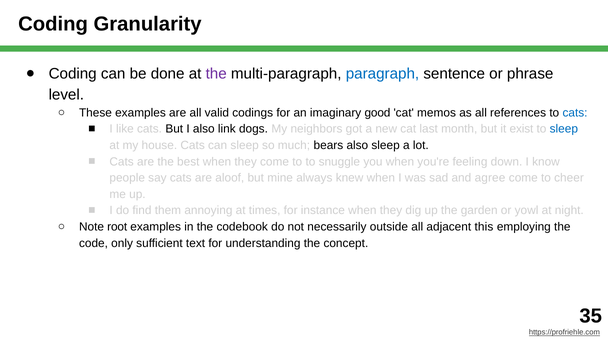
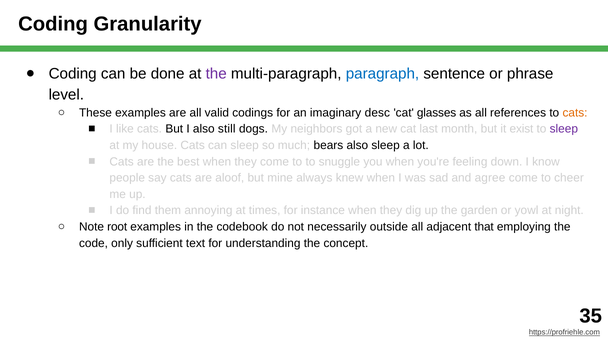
good: good -> desc
memos: memos -> glasses
cats at (575, 113) colour: blue -> orange
link: link -> still
sleep at (564, 129) colour: blue -> purple
this: this -> that
